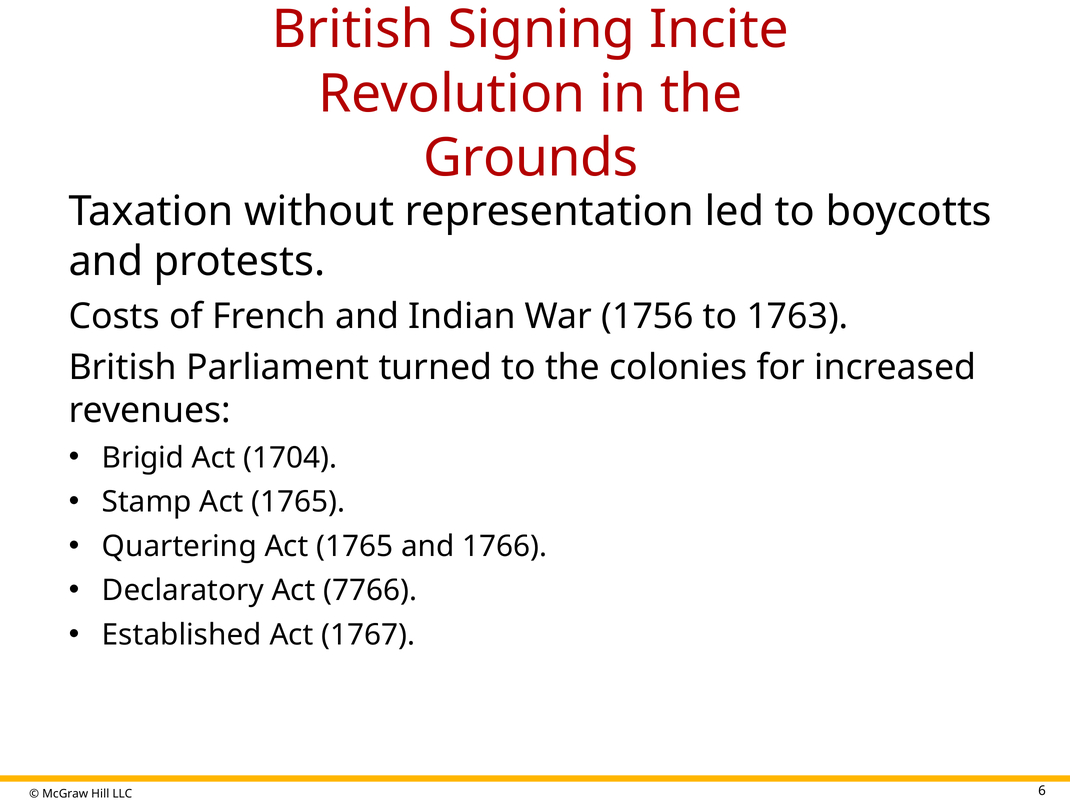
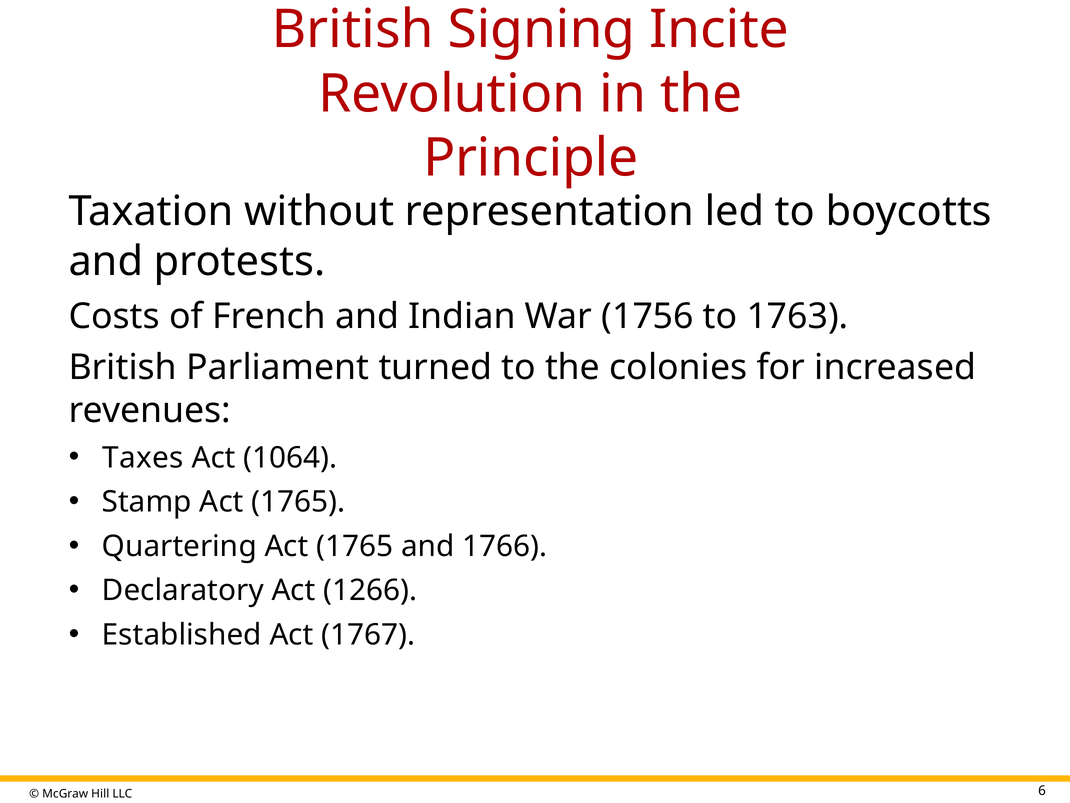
Grounds: Grounds -> Principle
Brigid: Brigid -> Taxes
1704: 1704 -> 1064
7766: 7766 -> 1266
